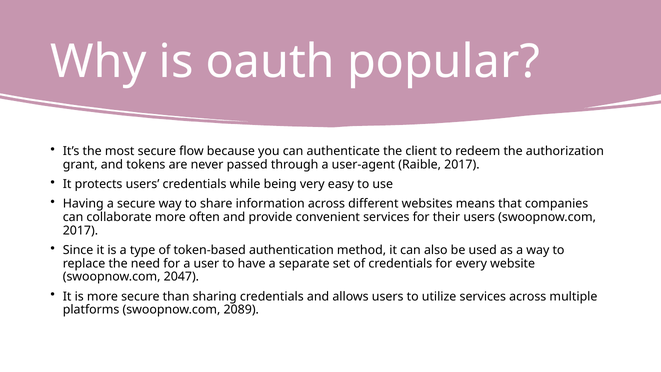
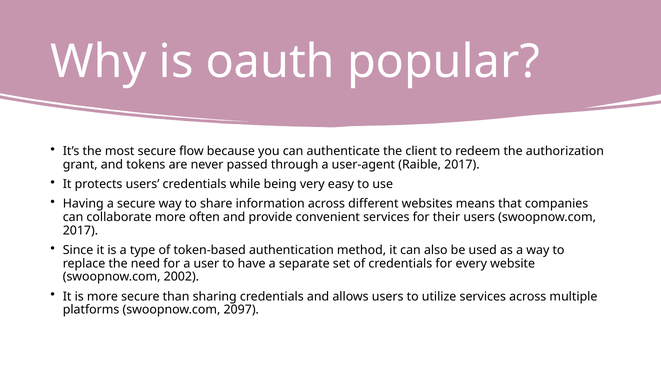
2047: 2047 -> 2002
2089: 2089 -> 2097
